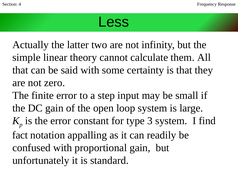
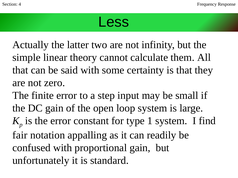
3: 3 -> 1
fact: fact -> fair
